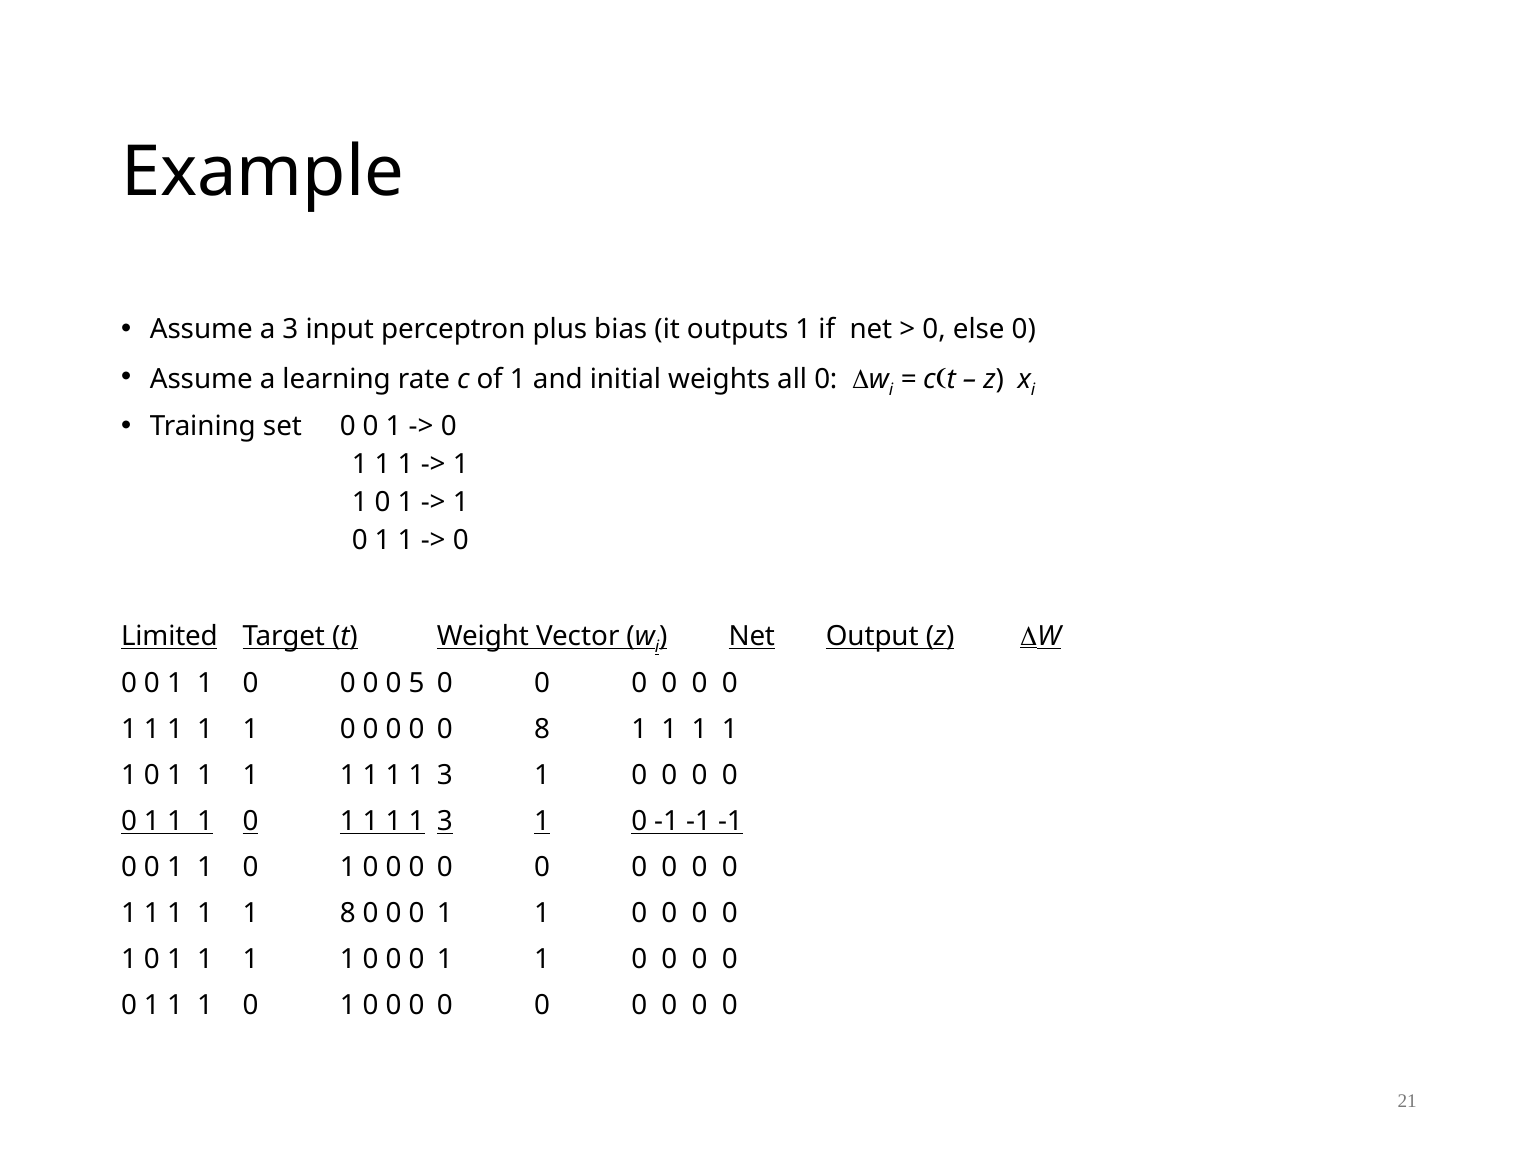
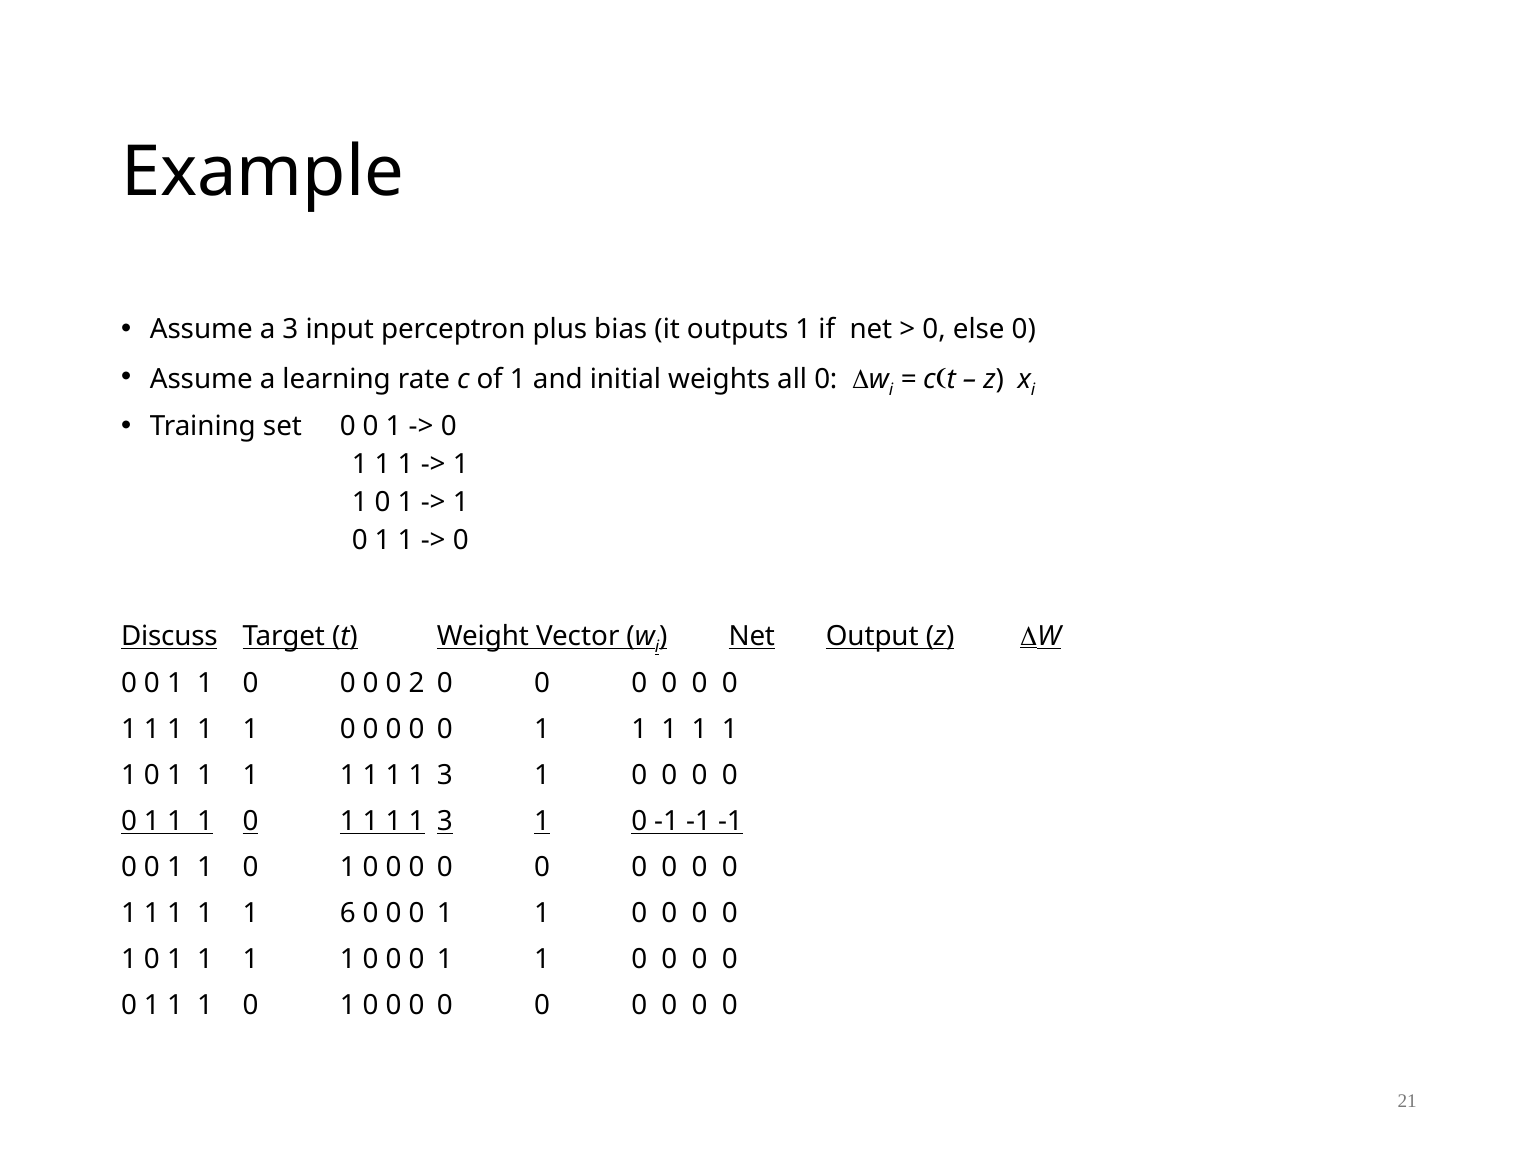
Limited: Limited -> Discuss
5: 5 -> 2
8 at (542, 729): 8 -> 1
1 8: 8 -> 6
